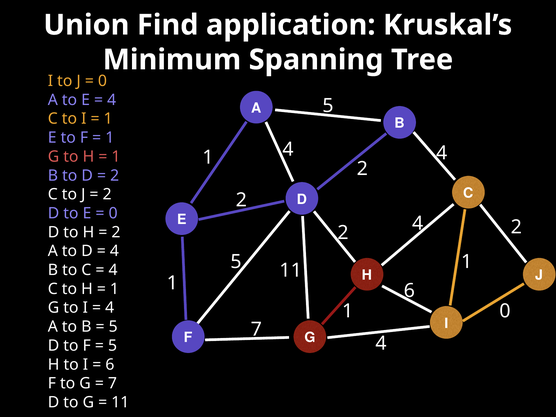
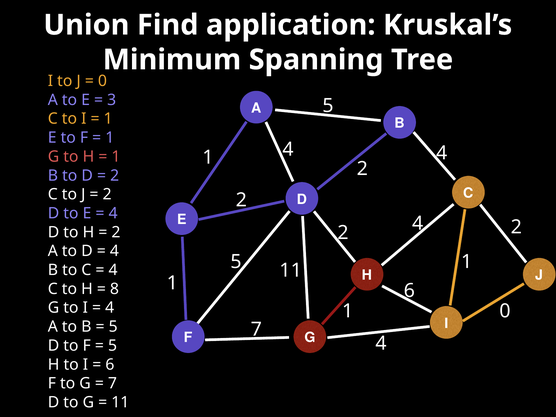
4 at (112, 100): 4 -> 3
0 at (113, 213): 0 -> 4
1 at (115, 289): 1 -> 8
